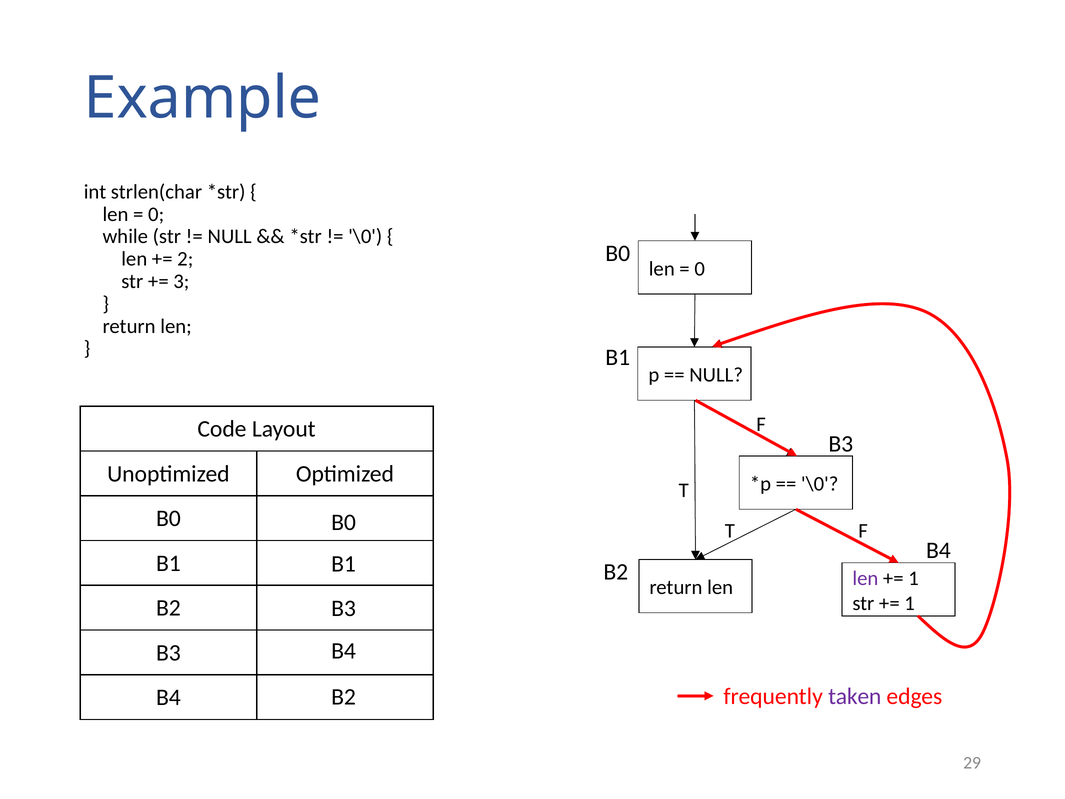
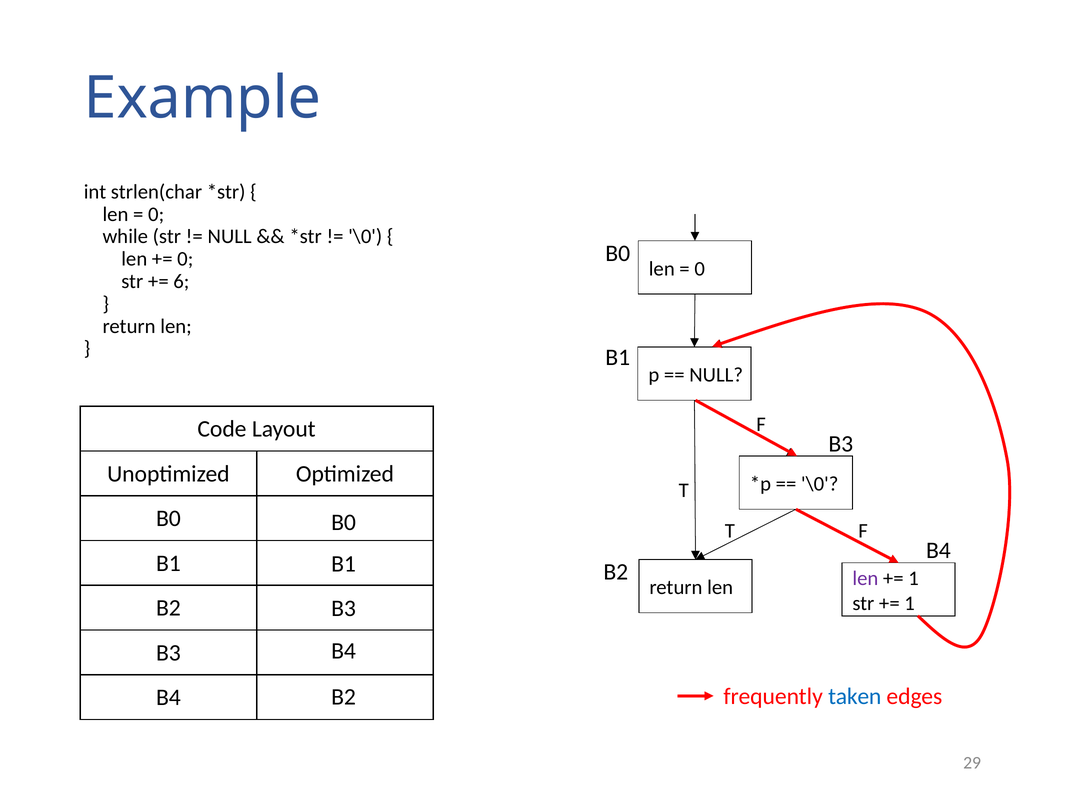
2 at (185, 259): 2 -> 0
3: 3 -> 6
taken colour: purple -> blue
